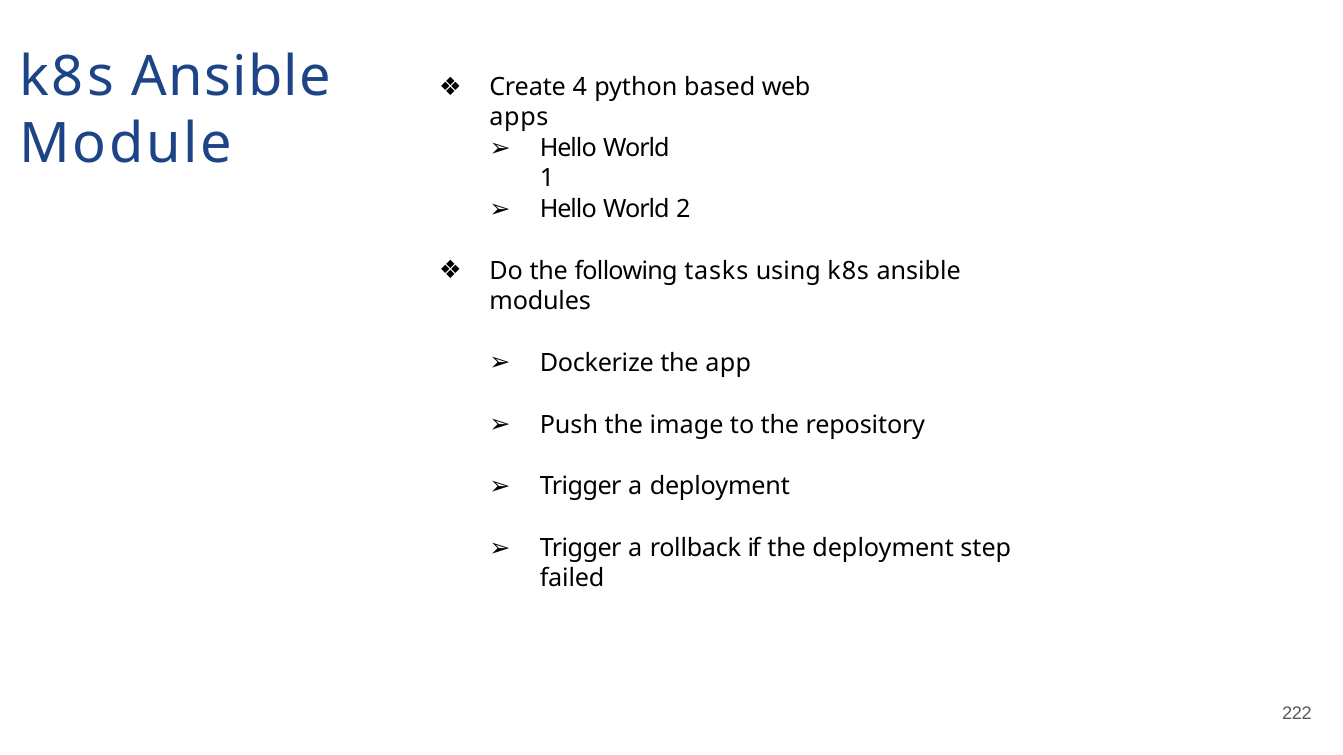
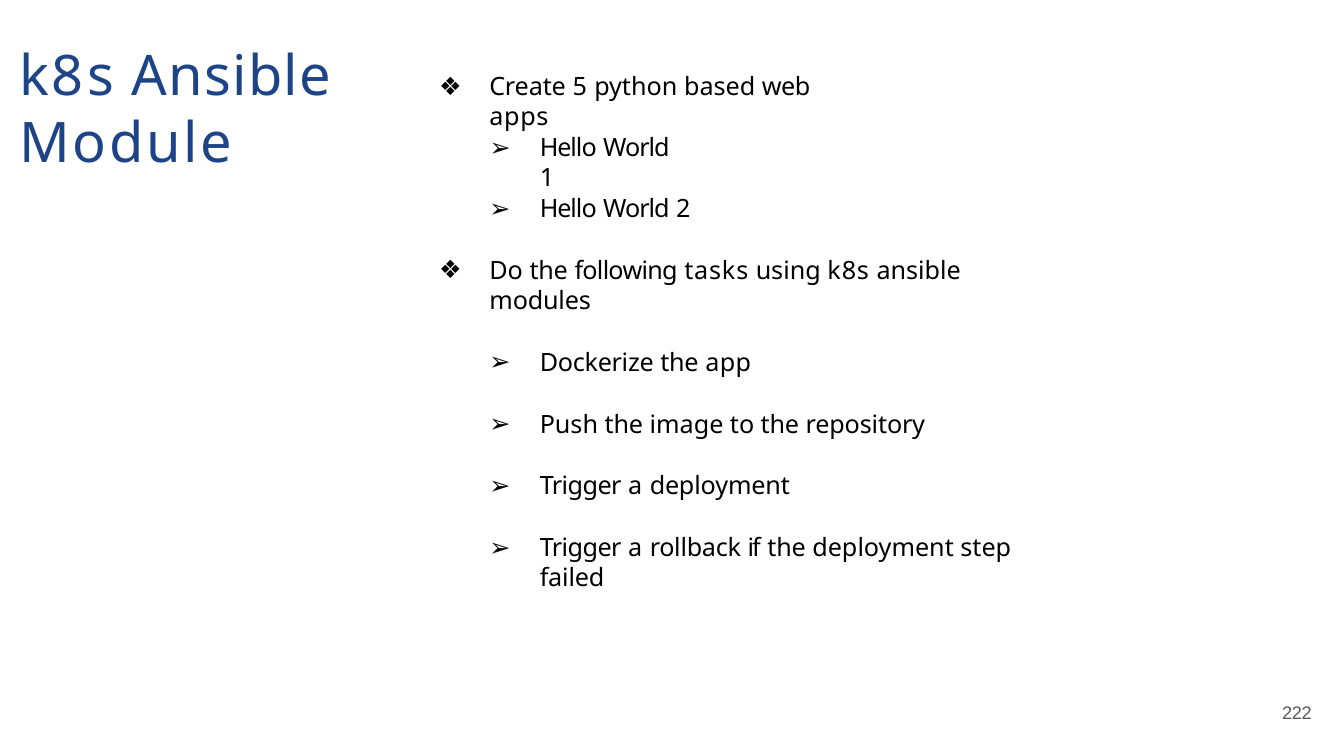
4: 4 -> 5
